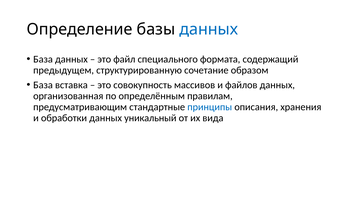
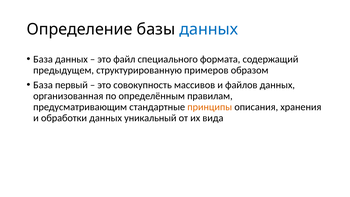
сочетание: сочетание -> примеров
вставка: вставка -> первый
принципы colour: blue -> orange
